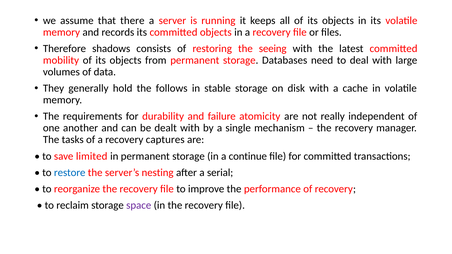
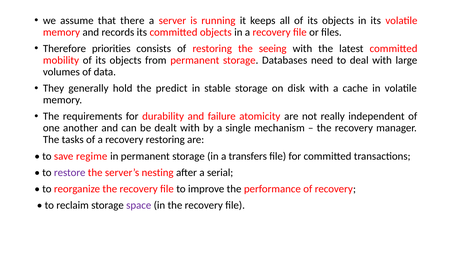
shadows: shadows -> priorities
follows: follows -> predict
recovery captures: captures -> restoring
limited: limited -> regime
continue: continue -> transfers
restore colour: blue -> purple
